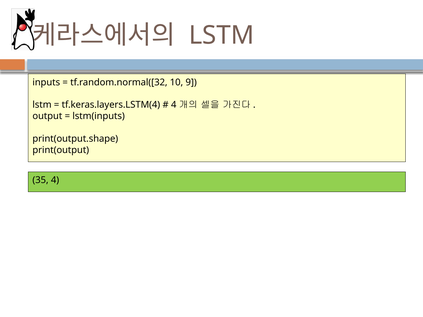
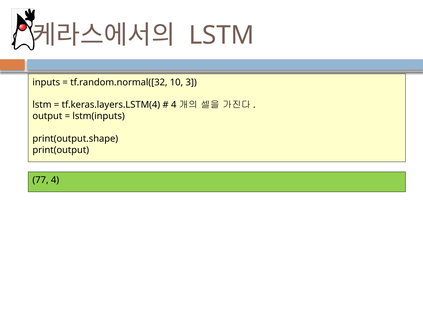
9: 9 -> 3
35: 35 -> 77
